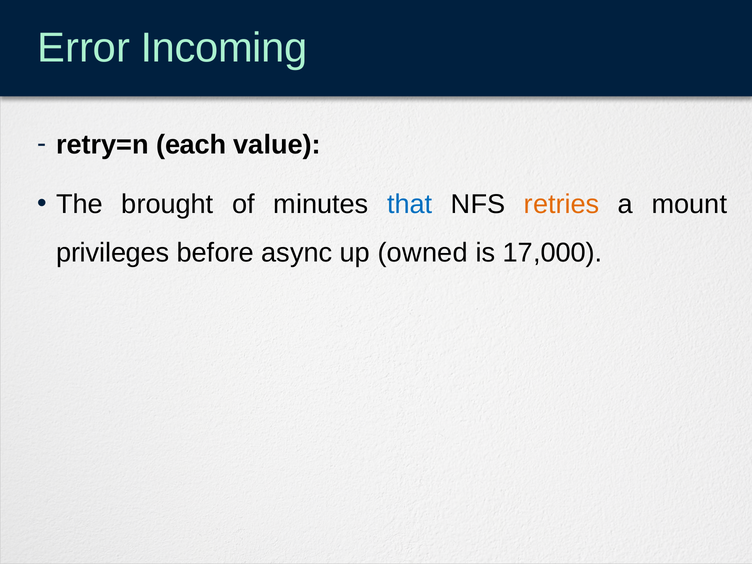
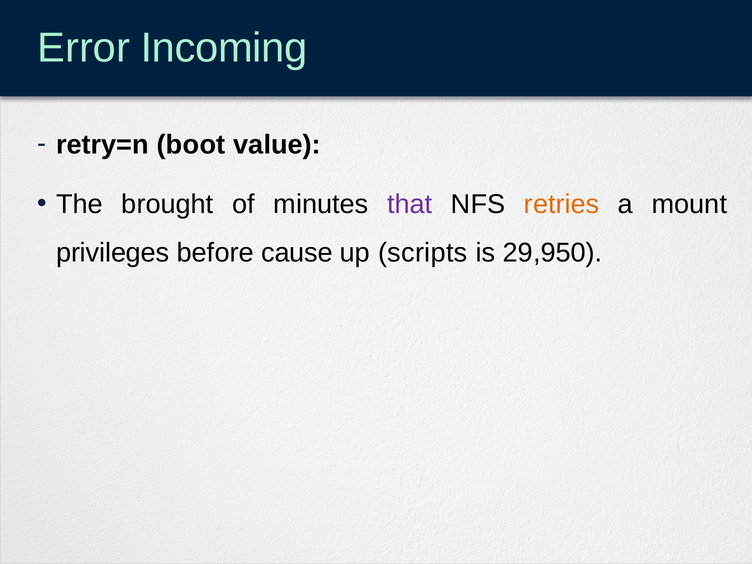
each: each -> boot
that colour: blue -> purple
async: async -> cause
owned: owned -> scripts
17,000: 17,000 -> 29,950
